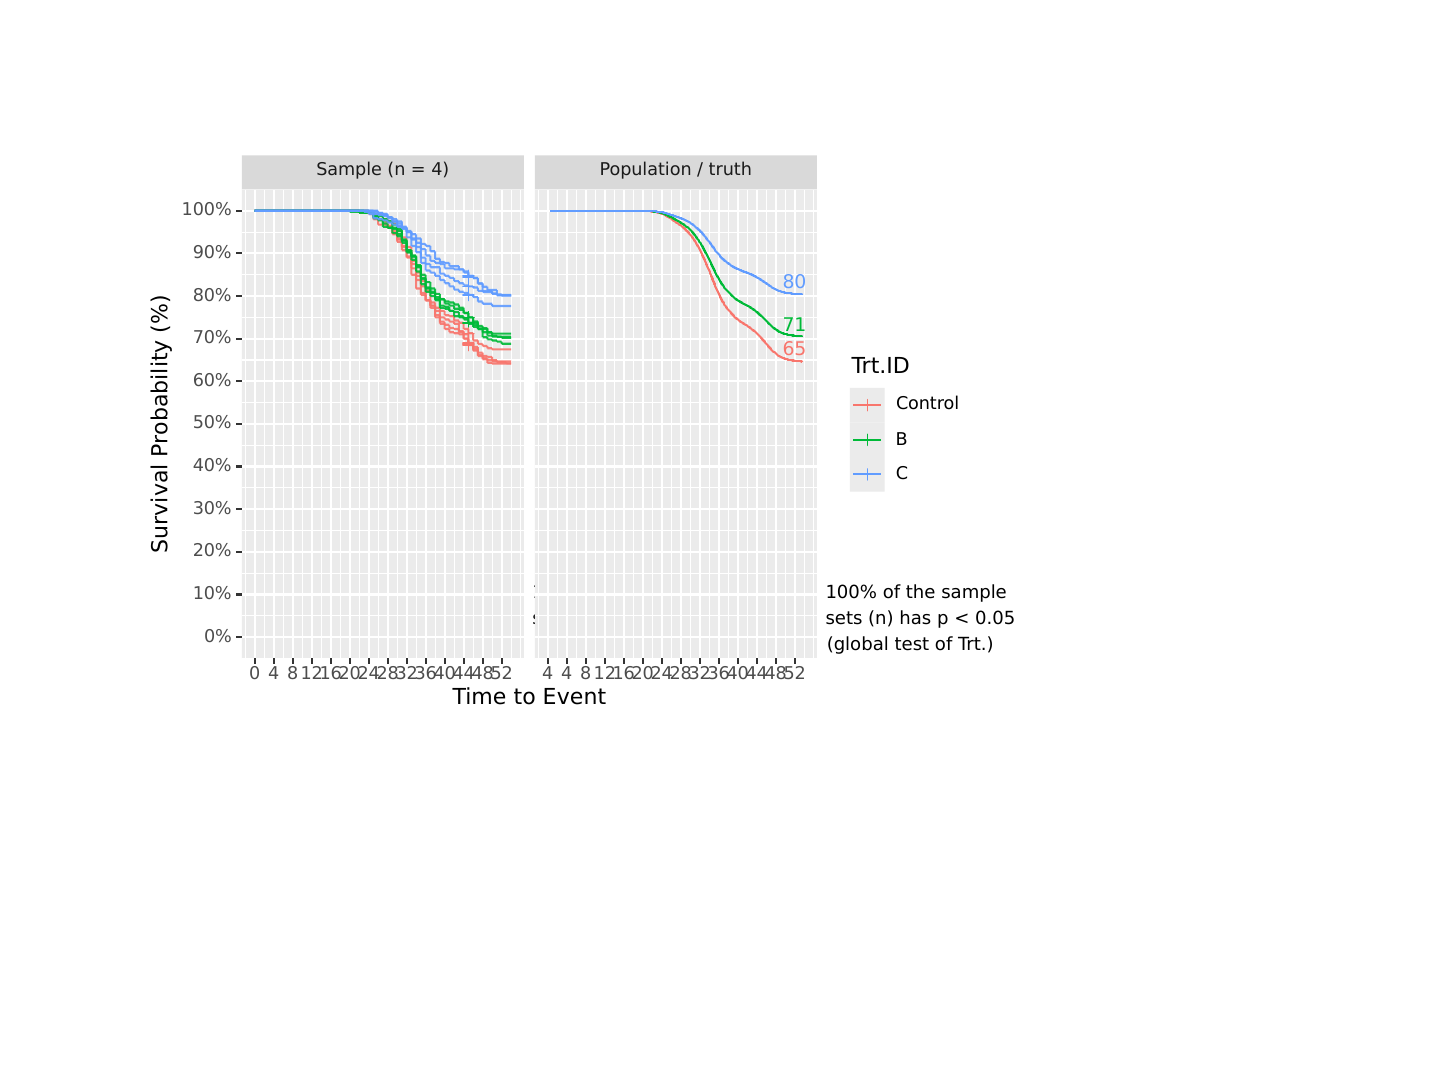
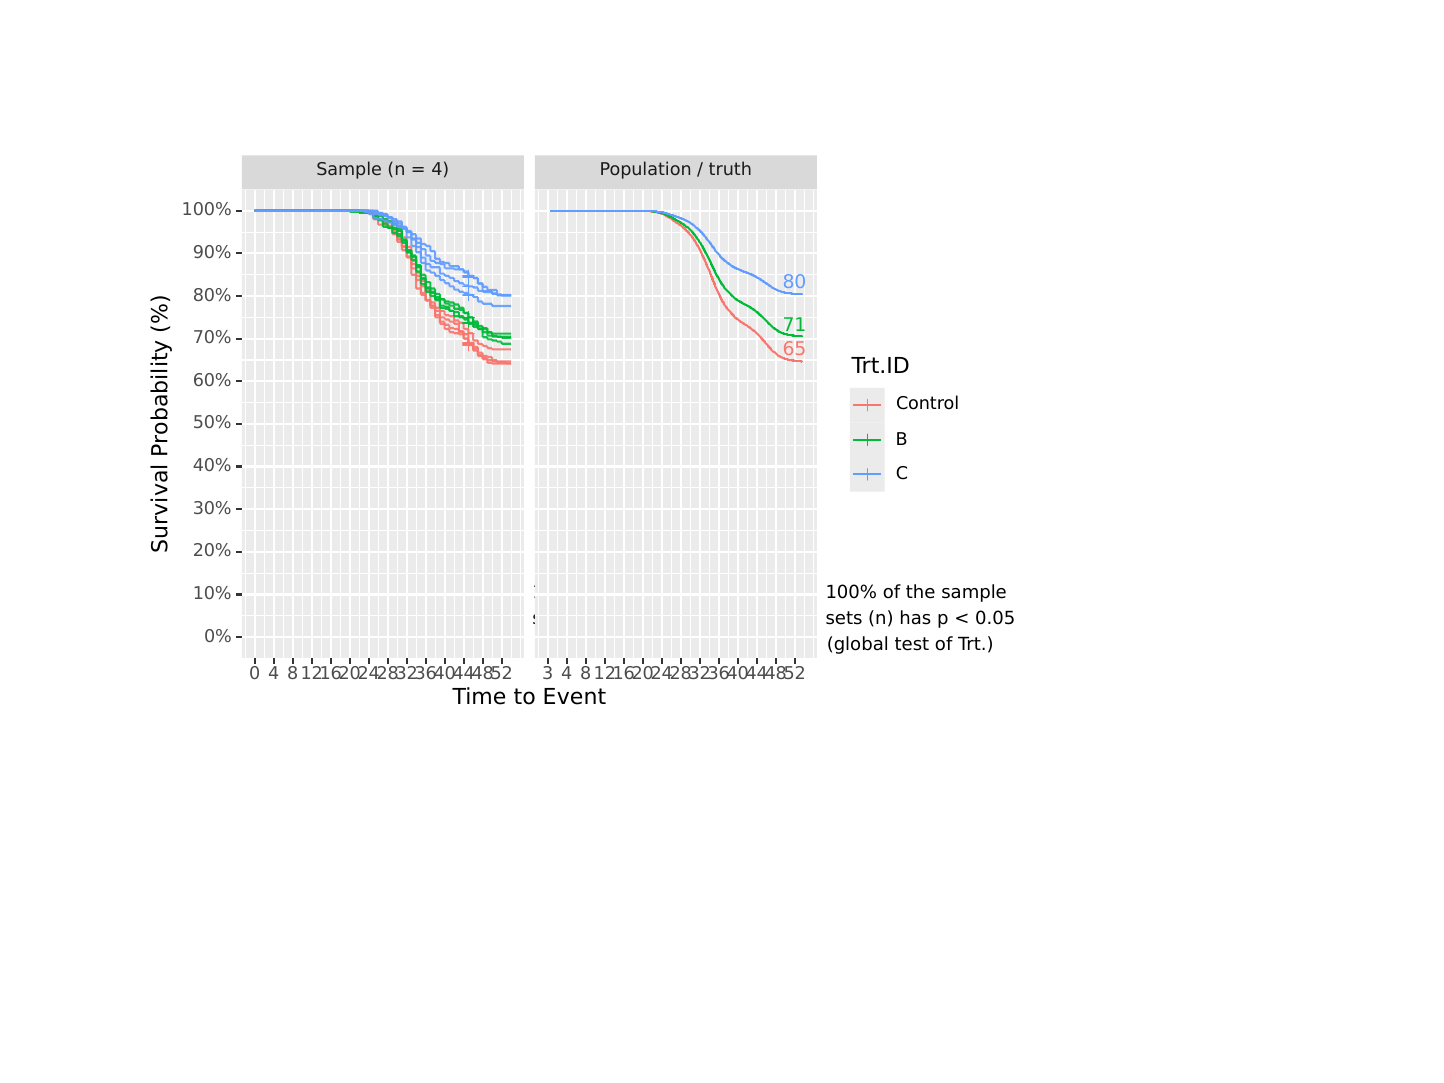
4 at (548, 674): 4 -> 3
